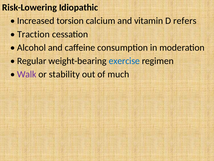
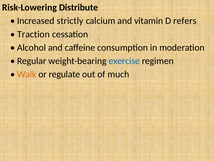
Idiopathic: Idiopathic -> Distribute
torsion: torsion -> strictly
Walk colour: purple -> orange
stability: stability -> regulate
